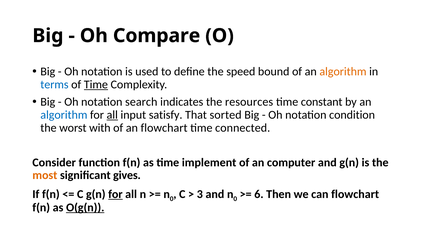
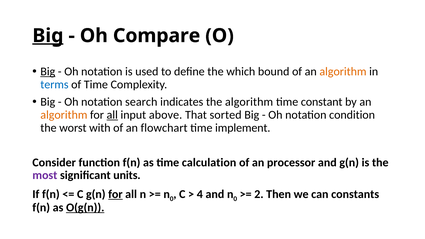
Big at (48, 36) underline: none -> present
Big at (48, 72) underline: none -> present
speed: speed -> which
Time at (96, 85) underline: present -> none
the resources: resources -> algorithm
algorithm at (64, 115) colour: blue -> orange
satisfy: satisfy -> above
connected: connected -> implement
implement: implement -> calculation
computer: computer -> processor
most colour: orange -> purple
gives: gives -> units
3: 3 -> 4
6: 6 -> 2
can flowchart: flowchart -> constants
